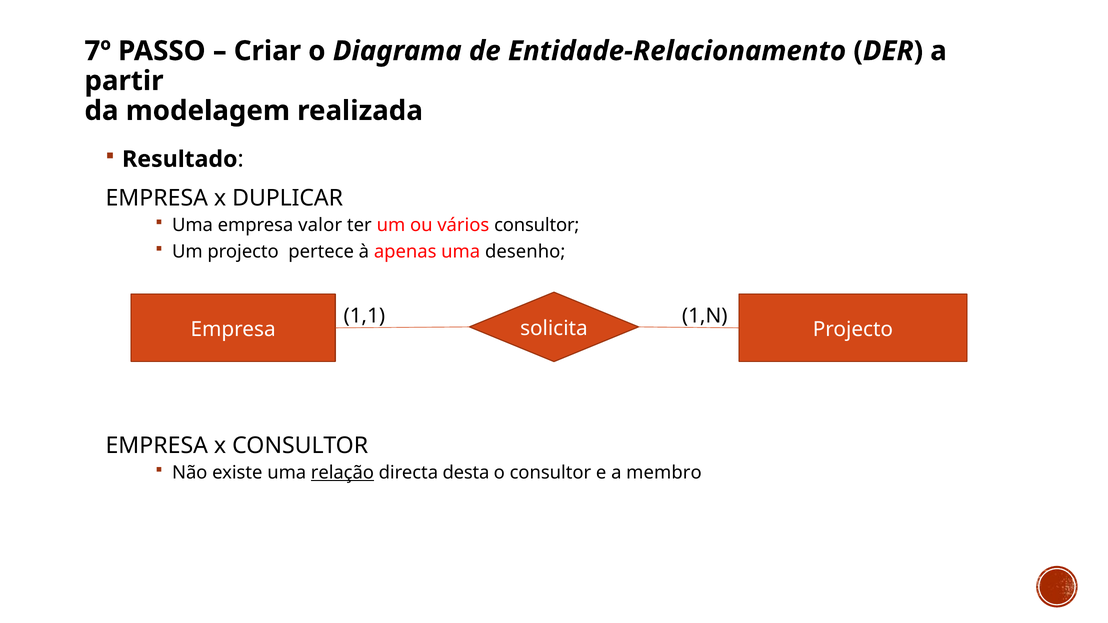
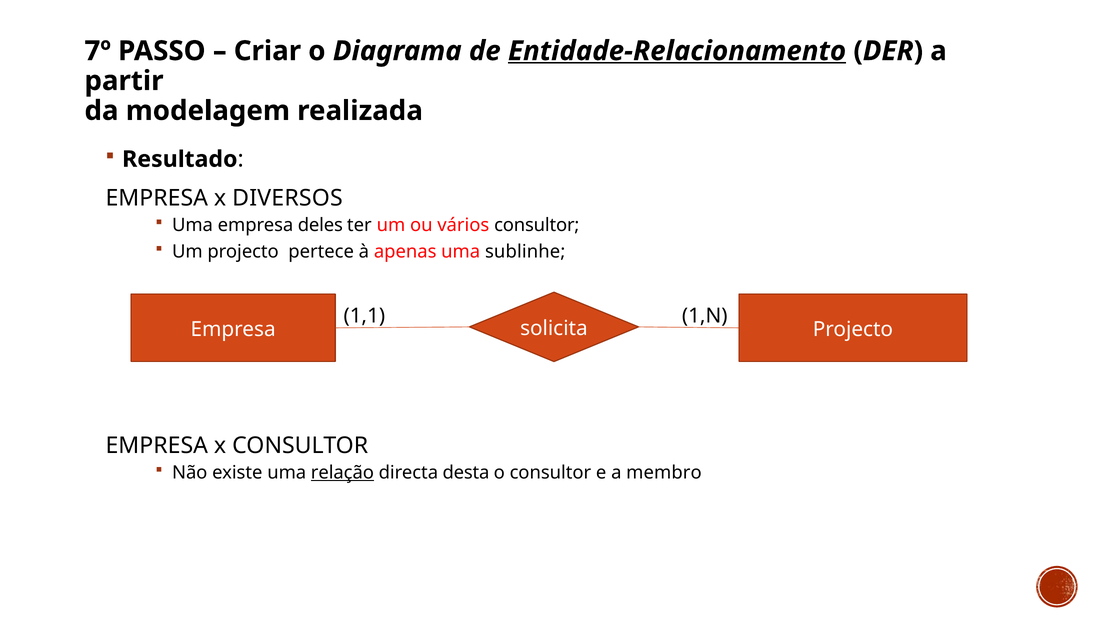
Entidade-Relacionamento underline: none -> present
DUPLICAR: DUPLICAR -> DIVERSOS
valor: valor -> deles
desenho: desenho -> sublinhe
